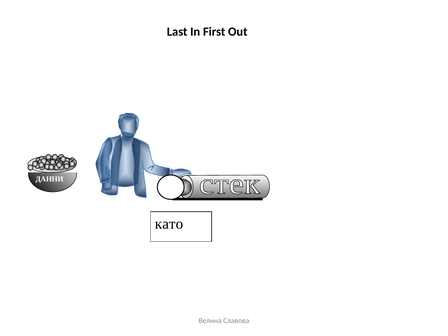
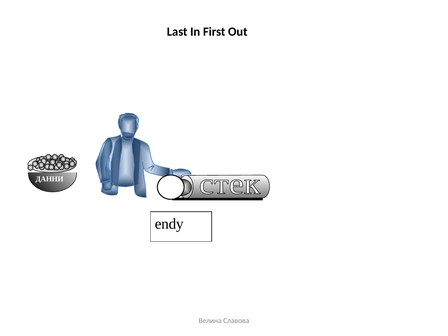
като: като -> endy
